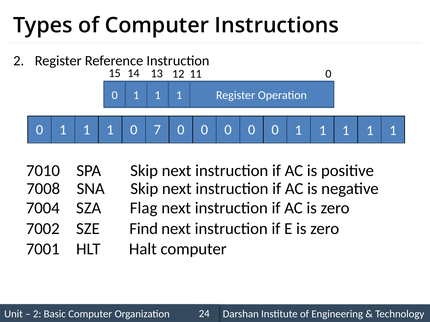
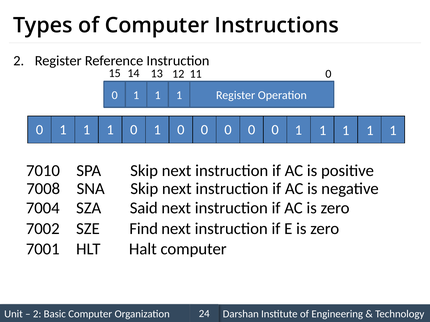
1 0 7: 7 -> 1
Flag: Flag -> Said
